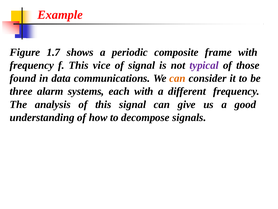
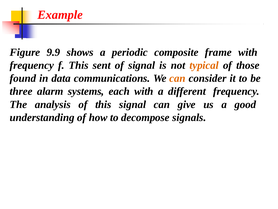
1.7: 1.7 -> 9.9
vice: vice -> sent
typical colour: purple -> orange
